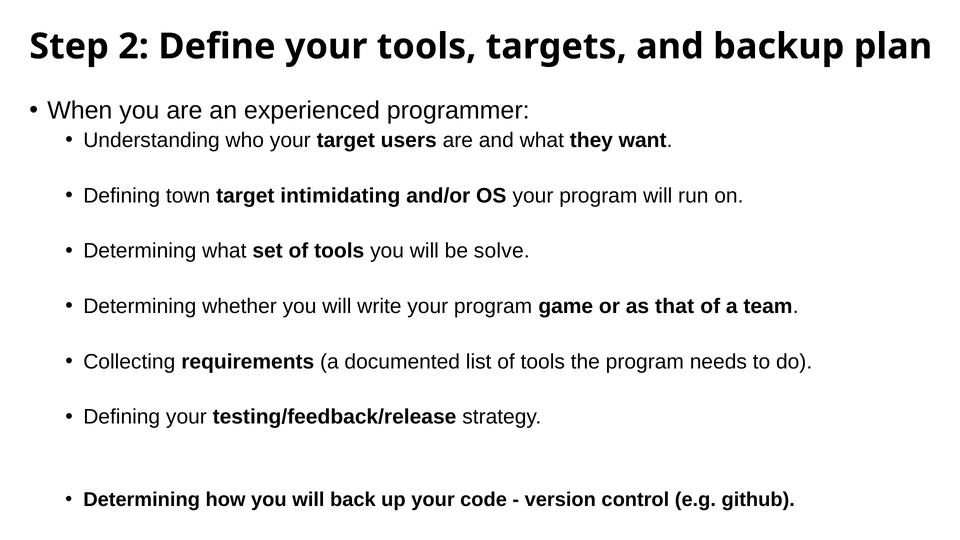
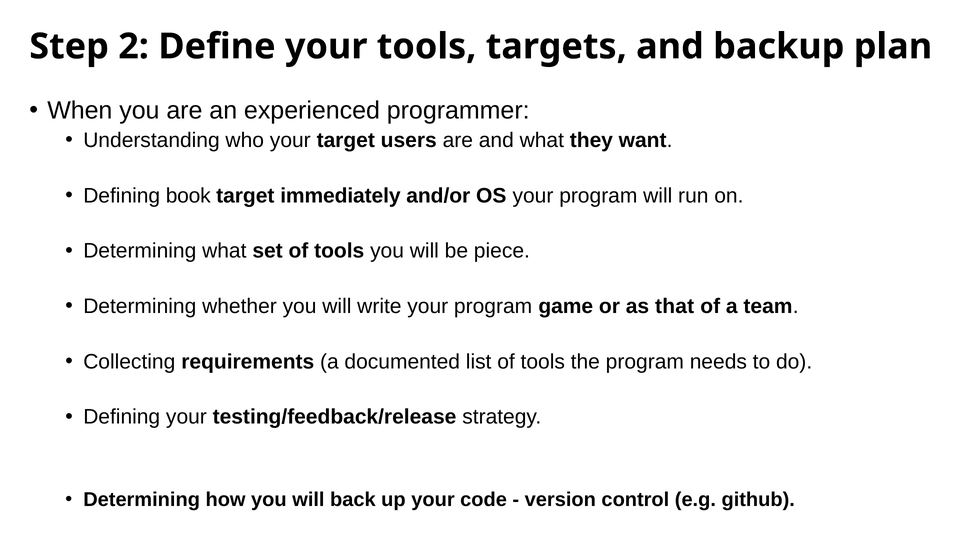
town: town -> book
intimidating: intimidating -> immediately
solve: solve -> piece
